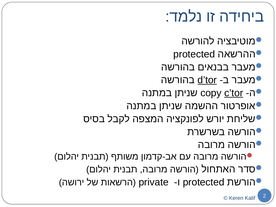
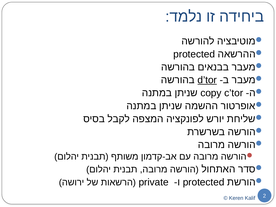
c’tor underline: present -> none
